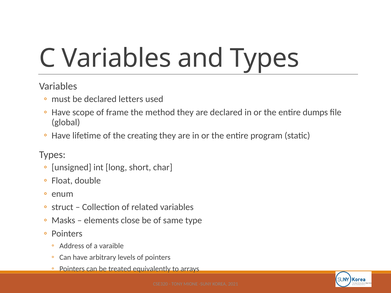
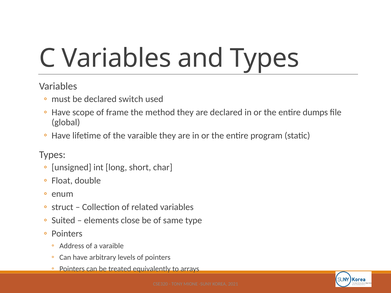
letters: letters -> switch
the creating: creating -> varaible
Masks: Masks -> Suited
